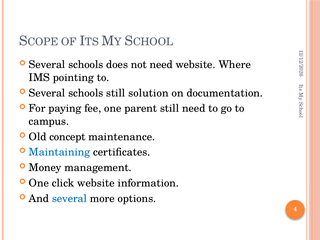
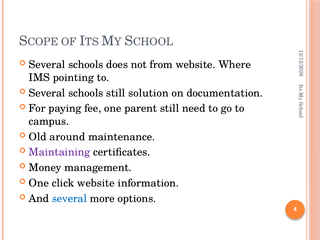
not need: need -> from
concept: concept -> around
Maintaining colour: blue -> purple
